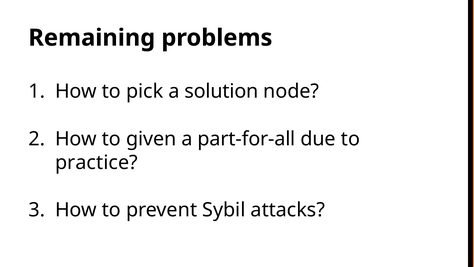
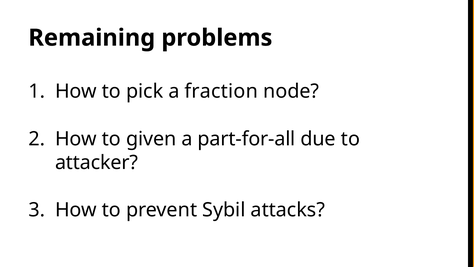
solution: solution -> fraction
practice: practice -> attacker
